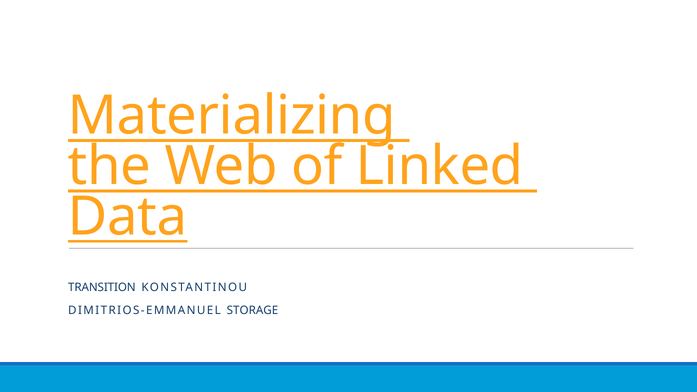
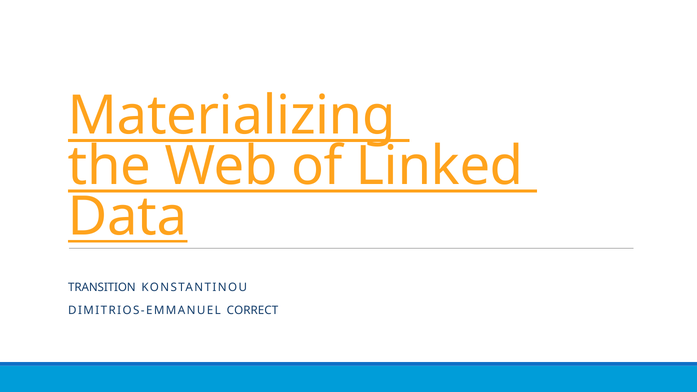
STORAGE: STORAGE -> CORRECT
